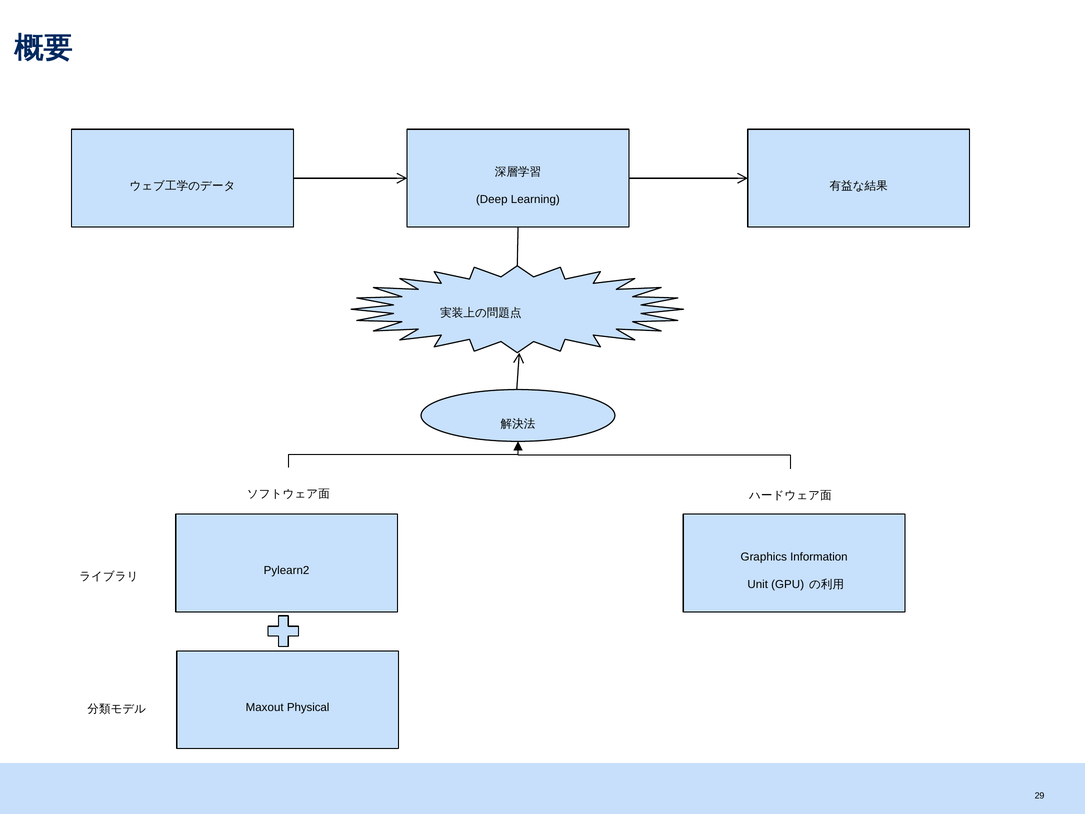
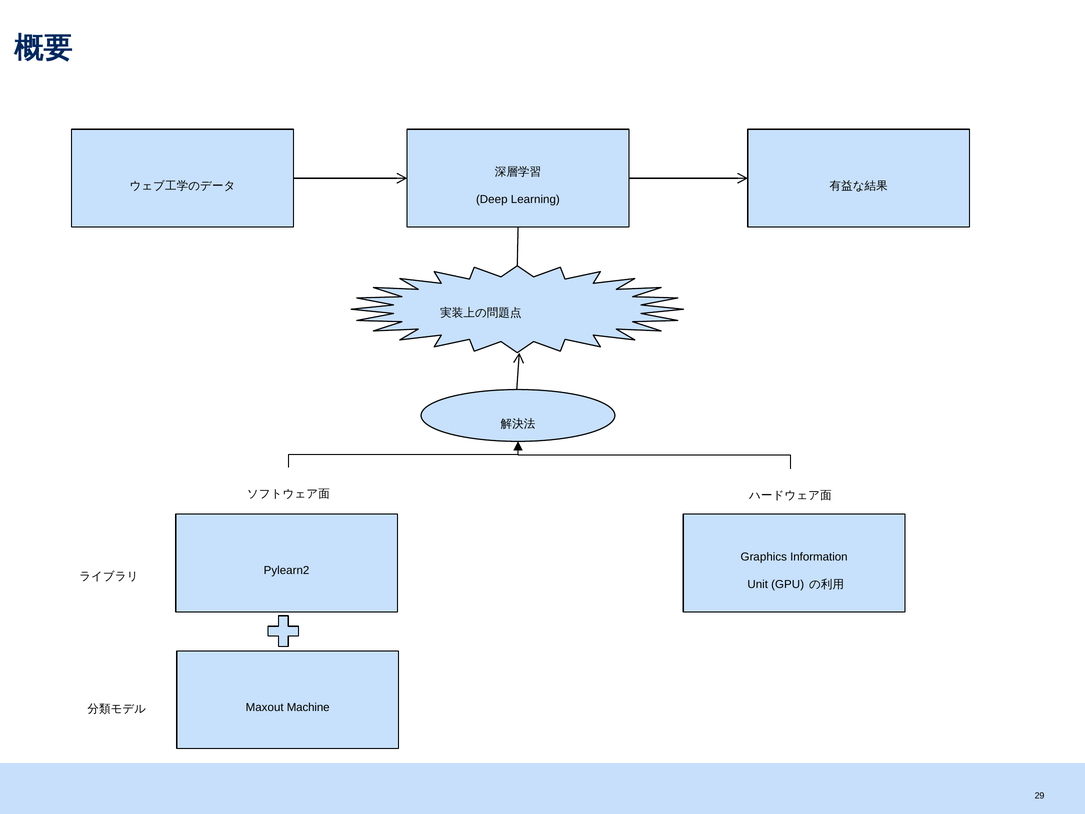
Physical: Physical -> Machine
